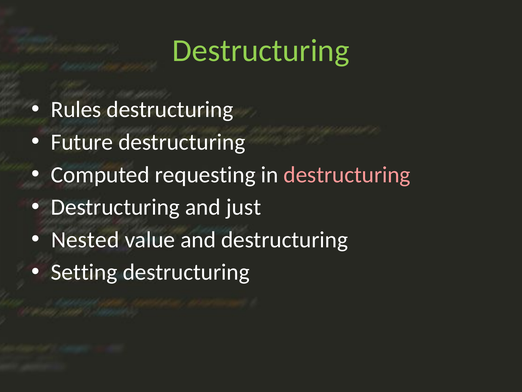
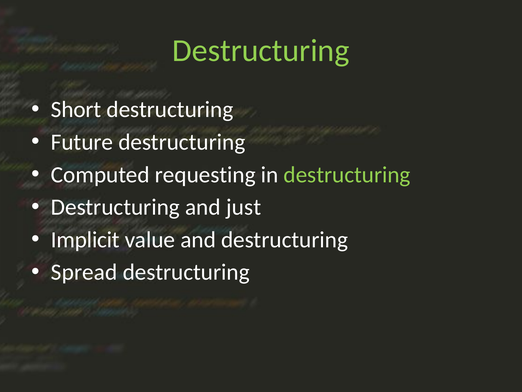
Rules: Rules -> Short
destructuring at (347, 174) colour: pink -> light green
Nested: Nested -> Implicit
Setting: Setting -> Spread
